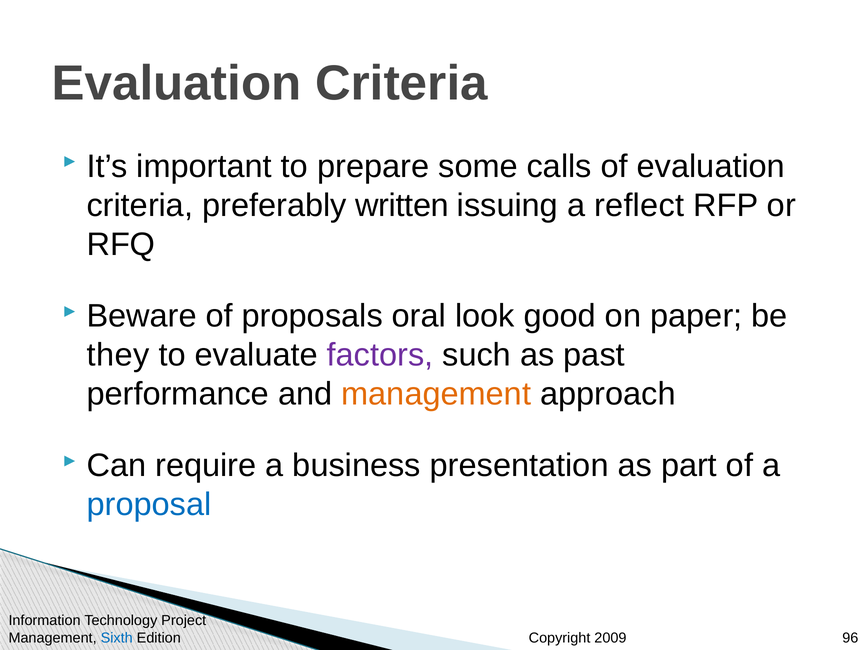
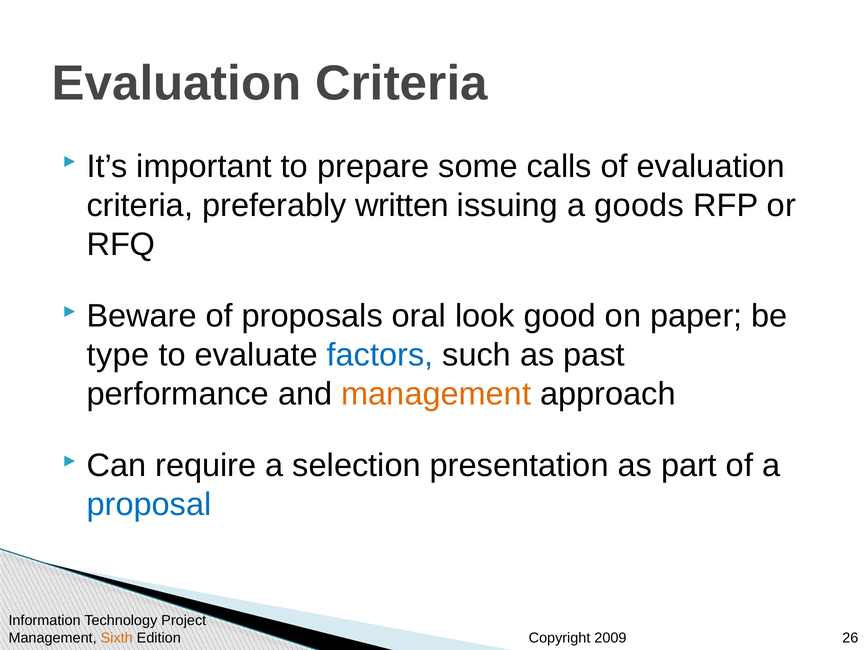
reflect: reflect -> goods
they: they -> type
factors colour: purple -> blue
business: business -> selection
Sixth colour: blue -> orange
96: 96 -> 26
